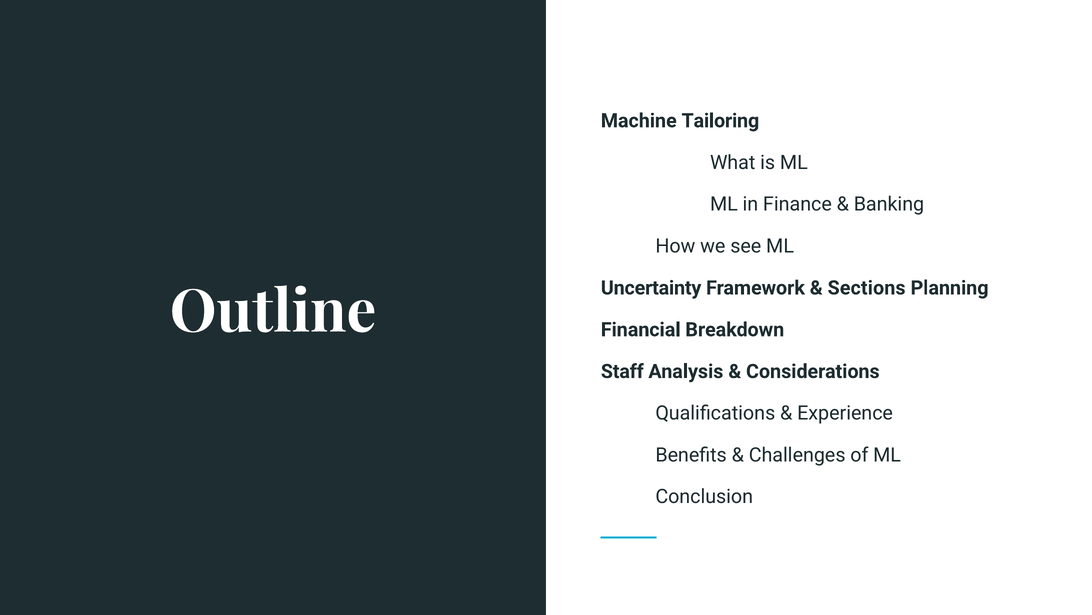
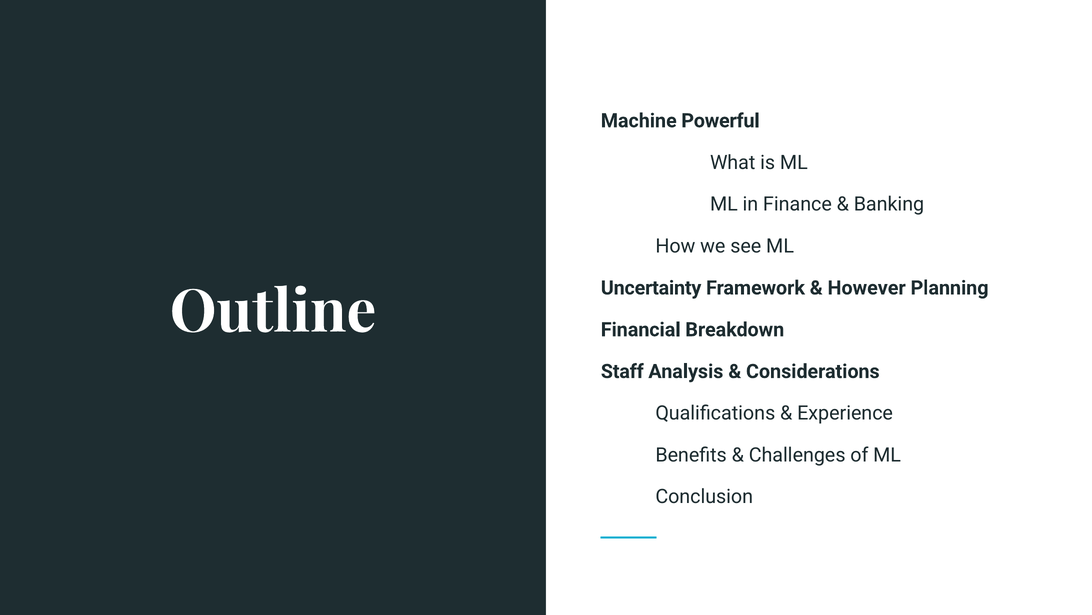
Tailoring: Tailoring -> Powerful
Sections: Sections -> However
